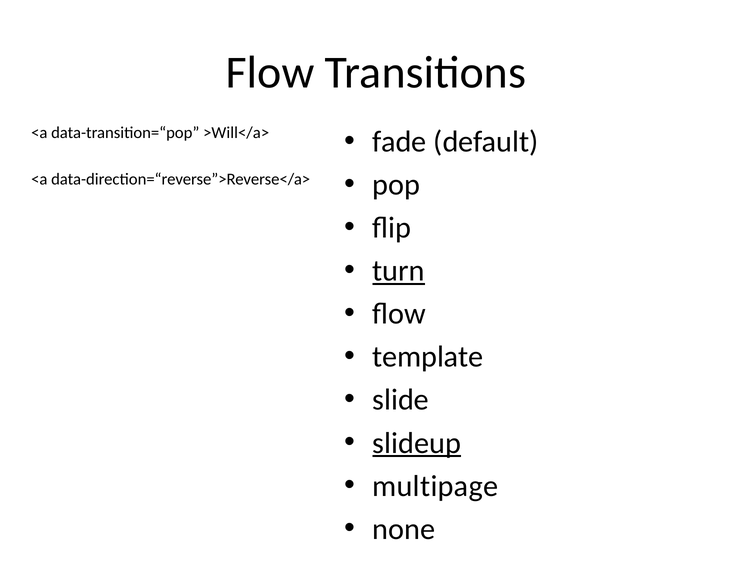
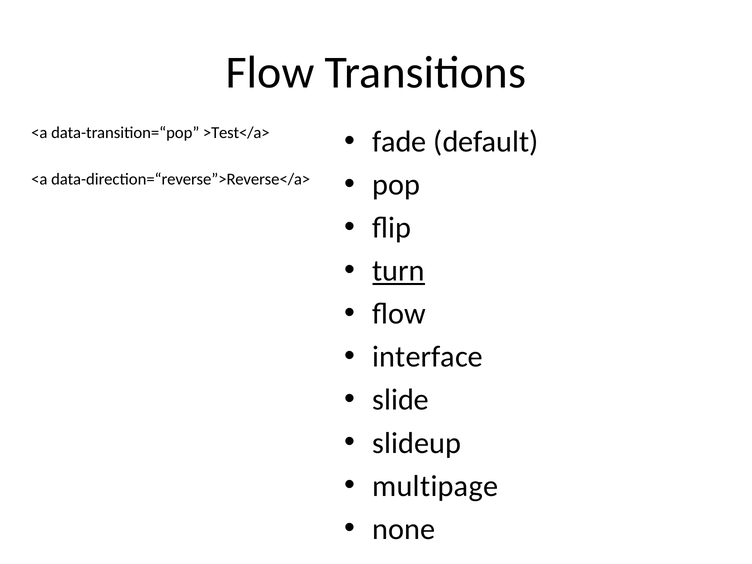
>Will</a>: >Will</a> -> >Test</a>
template: template -> interface
slideup underline: present -> none
